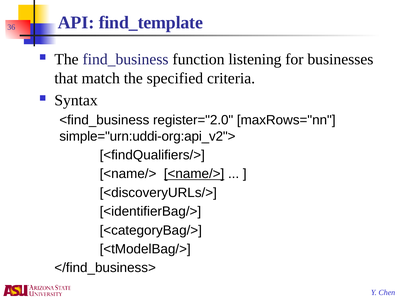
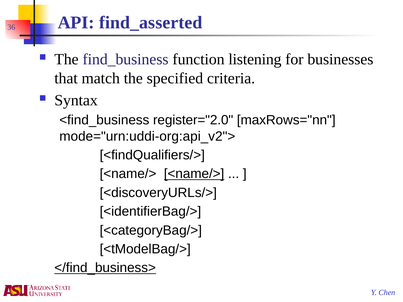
find_template: find_template -> find_asserted
simple="urn:uddi-org:api_v2">: simple="urn:uddi-org:api_v2"> -> mode="urn:uddi-org:api_v2">
</find_business> underline: none -> present
